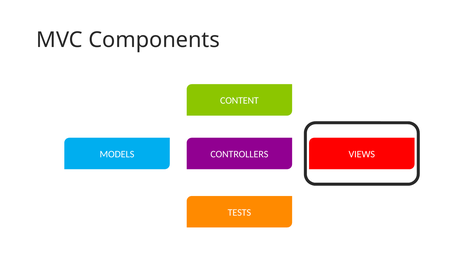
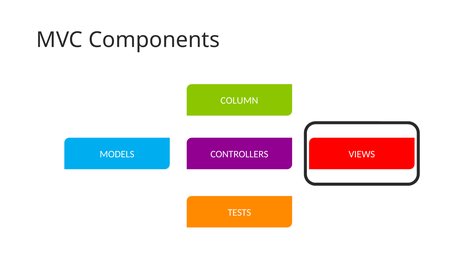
CONTENT: CONTENT -> COLUMN
